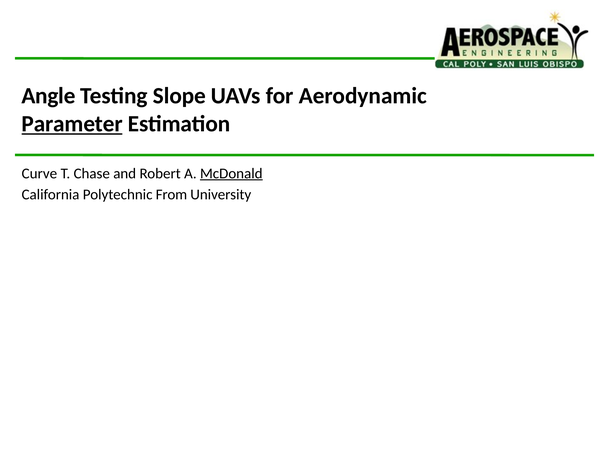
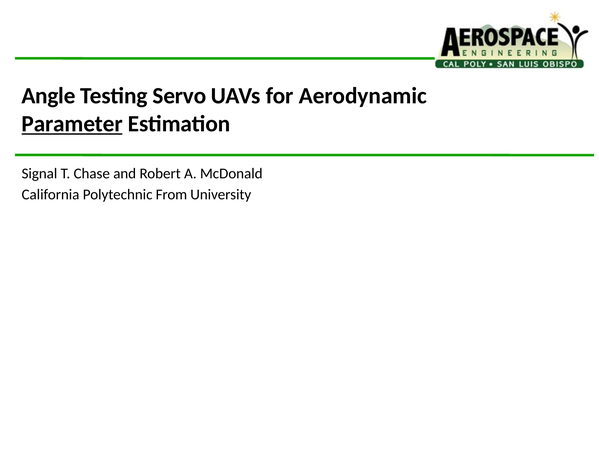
Slope: Slope -> Servo
Curve: Curve -> Signal
McDonald underline: present -> none
